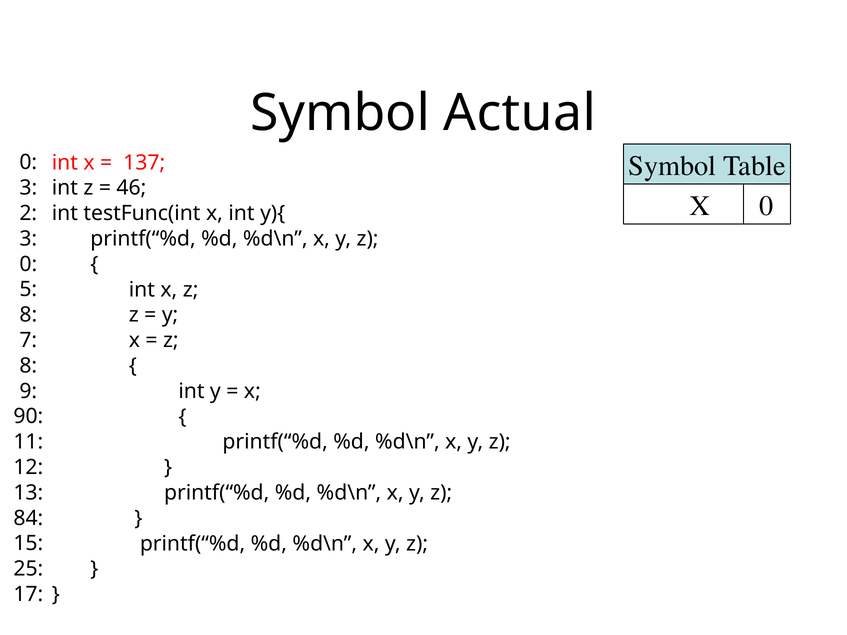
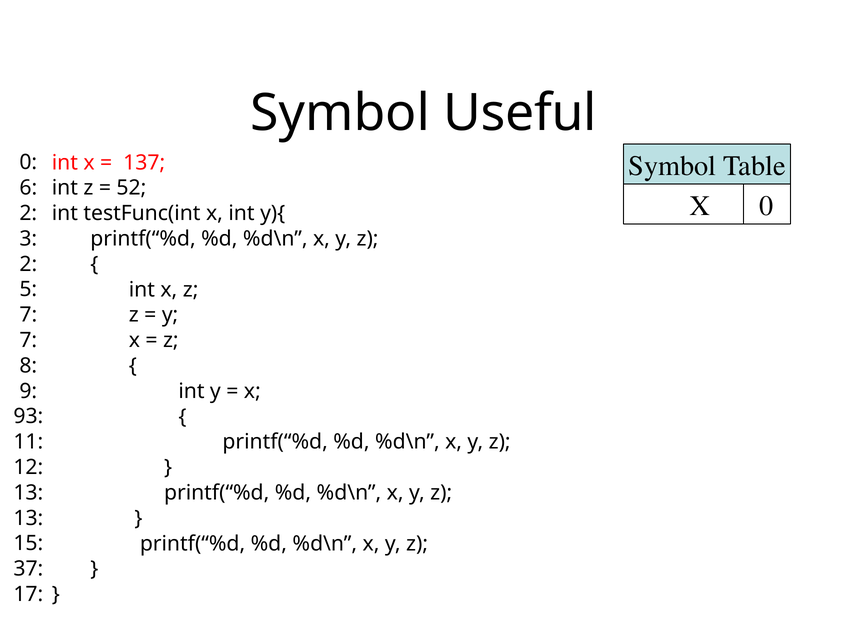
Actual: Actual -> Useful
3 at (28, 188): 3 -> 6
46: 46 -> 52
0 at (28, 264): 0 -> 2
8 at (28, 315): 8 -> 7
90: 90 -> 93
84 at (28, 518): 84 -> 13
25: 25 -> 37
